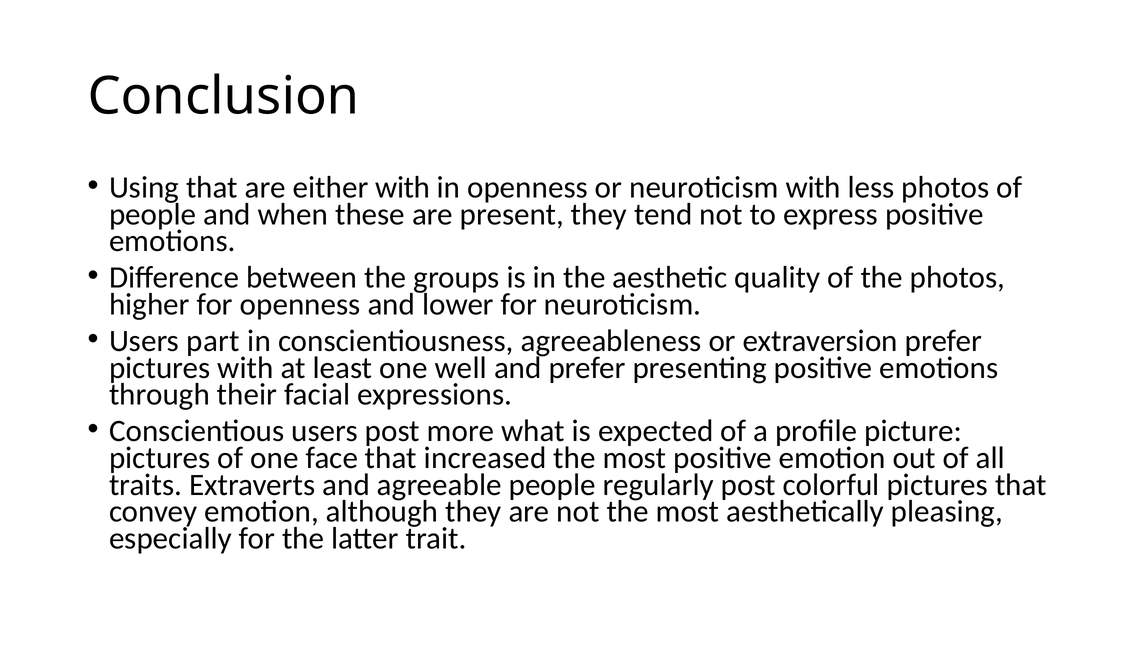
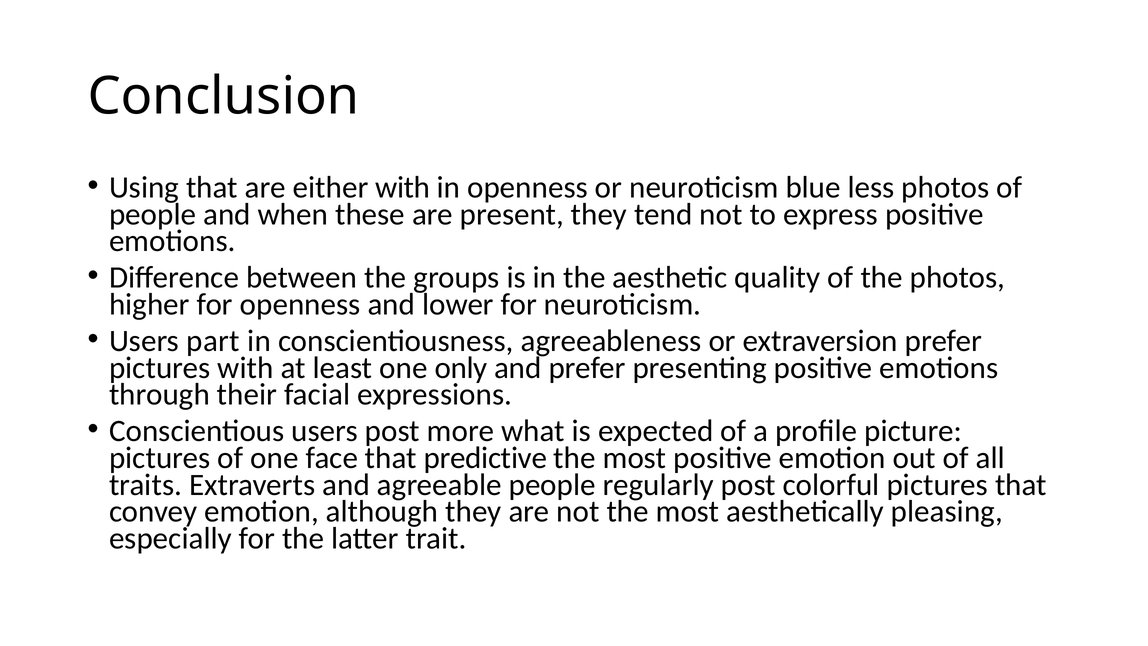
neuroticism with: with -> blue
well: well -> only
increased: increased -> predictive
